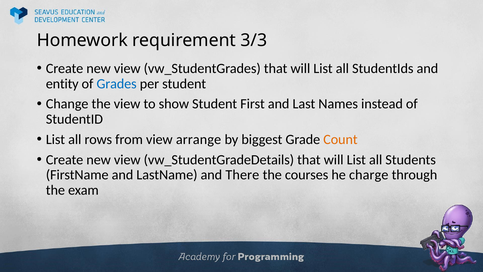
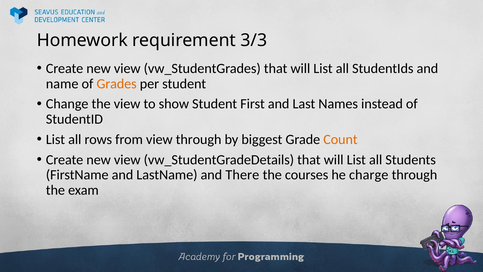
entity: entity -> name
Grades colour: blue -> orange
view arrange: arrange -> through
